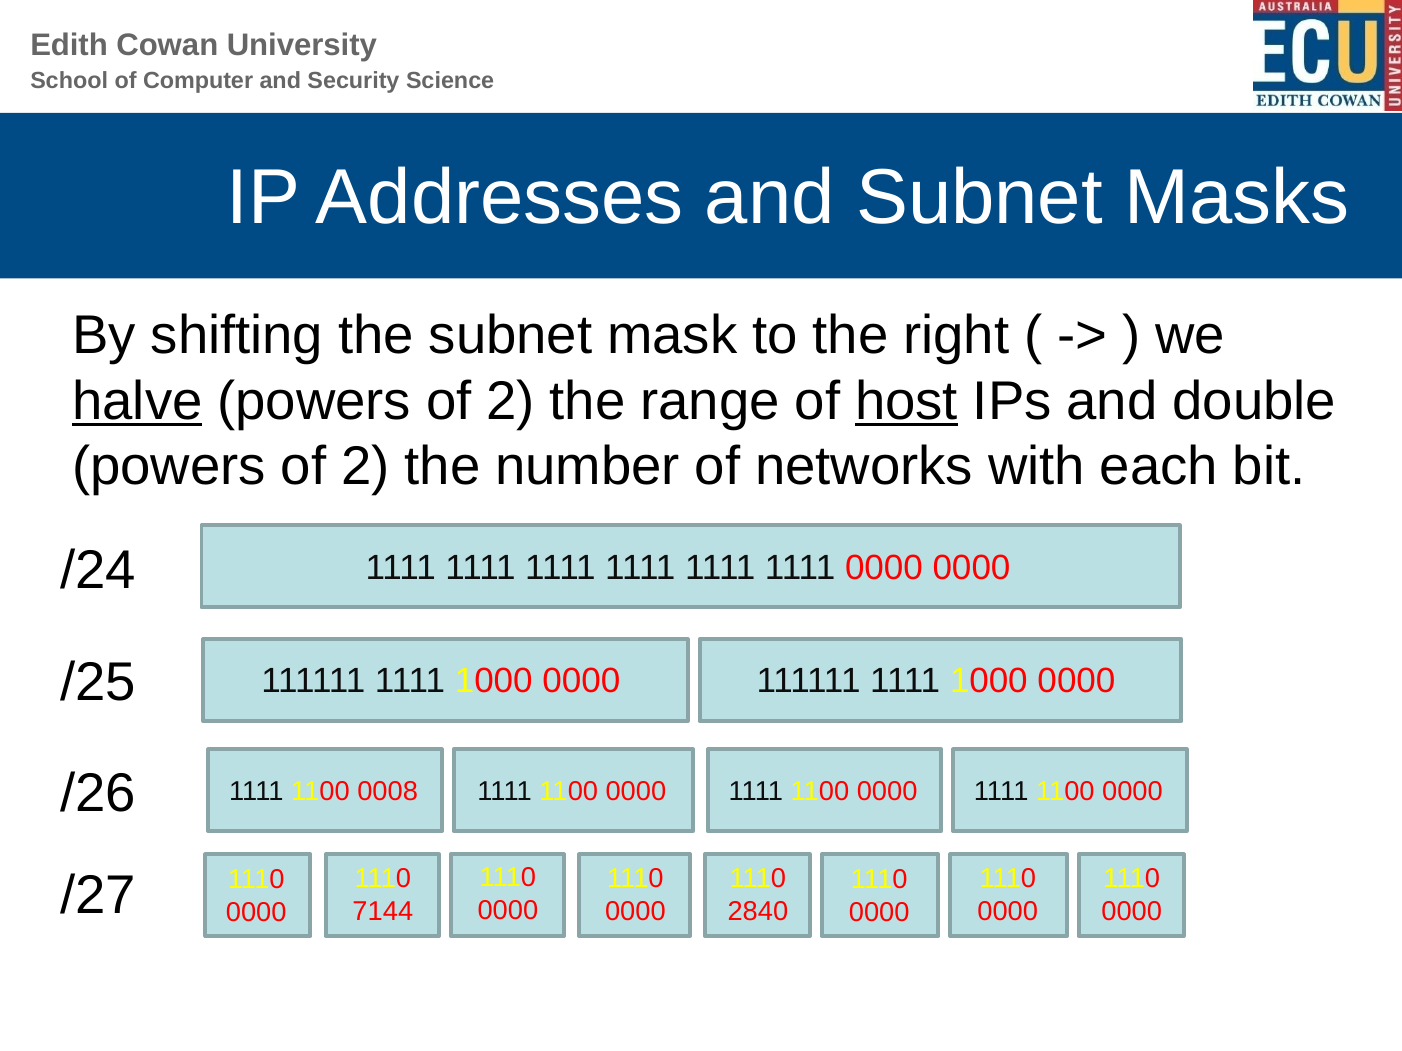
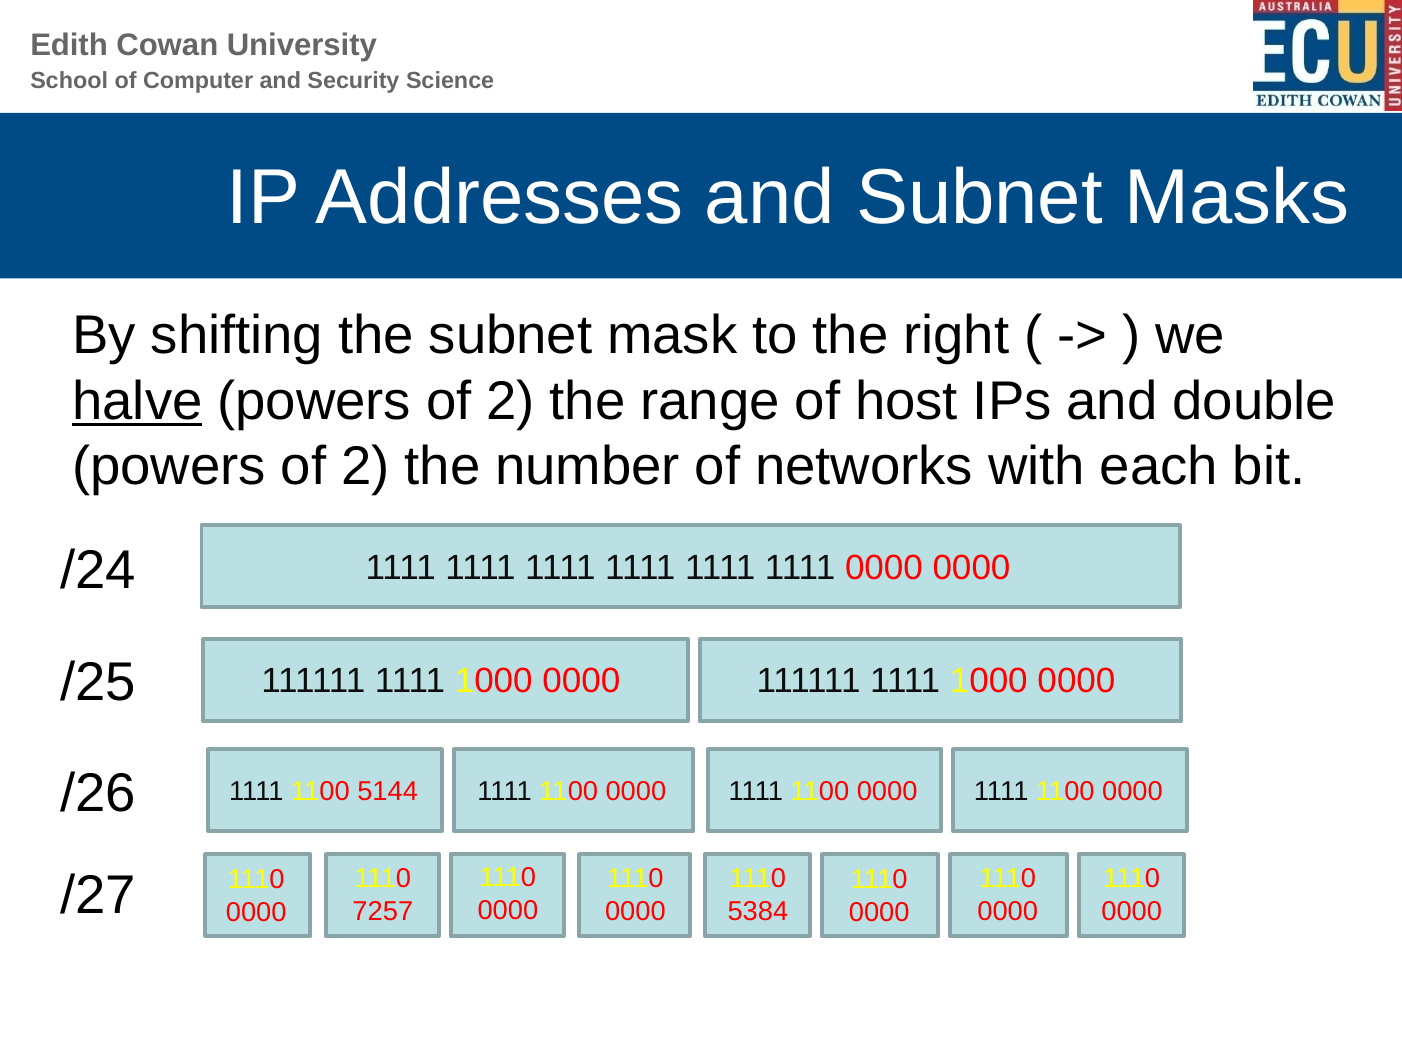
host underline: present -> none
0008: 0008 -> 5144
7144: 7144 -> 7257
2840: 2840 -> 5384
